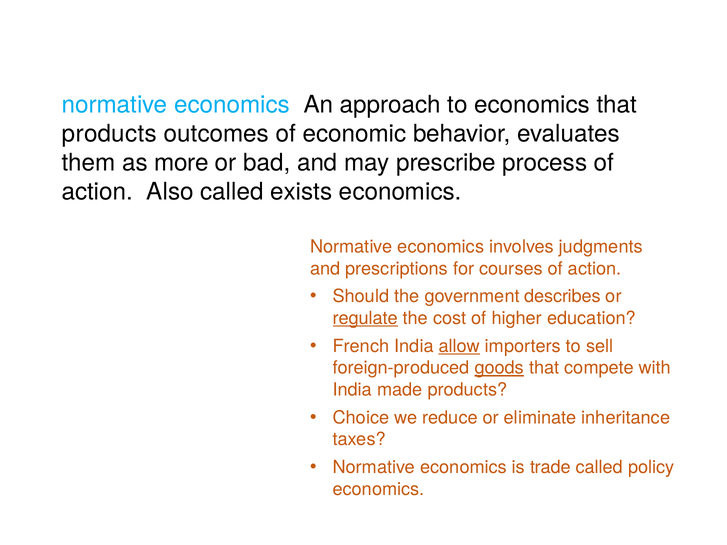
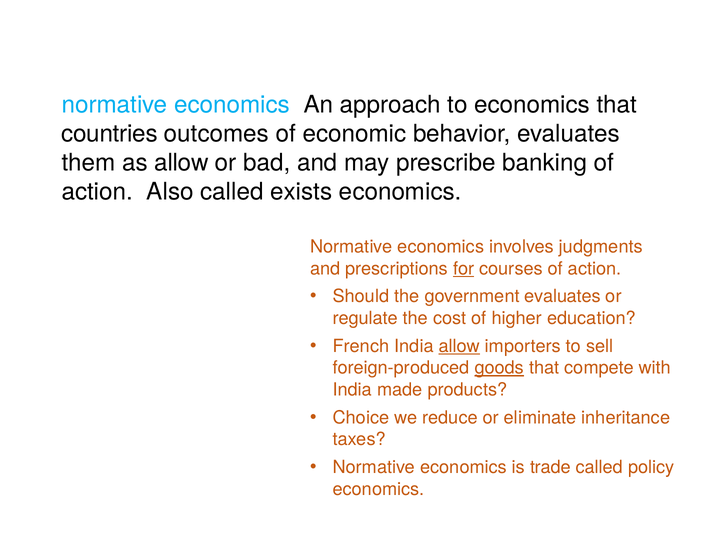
products at (109, 134): products -> countries
as more: more -> allow
process: process -> banking
for underline: none -> present
government describes: describes -> evaluates
regulate underline: present -> none
